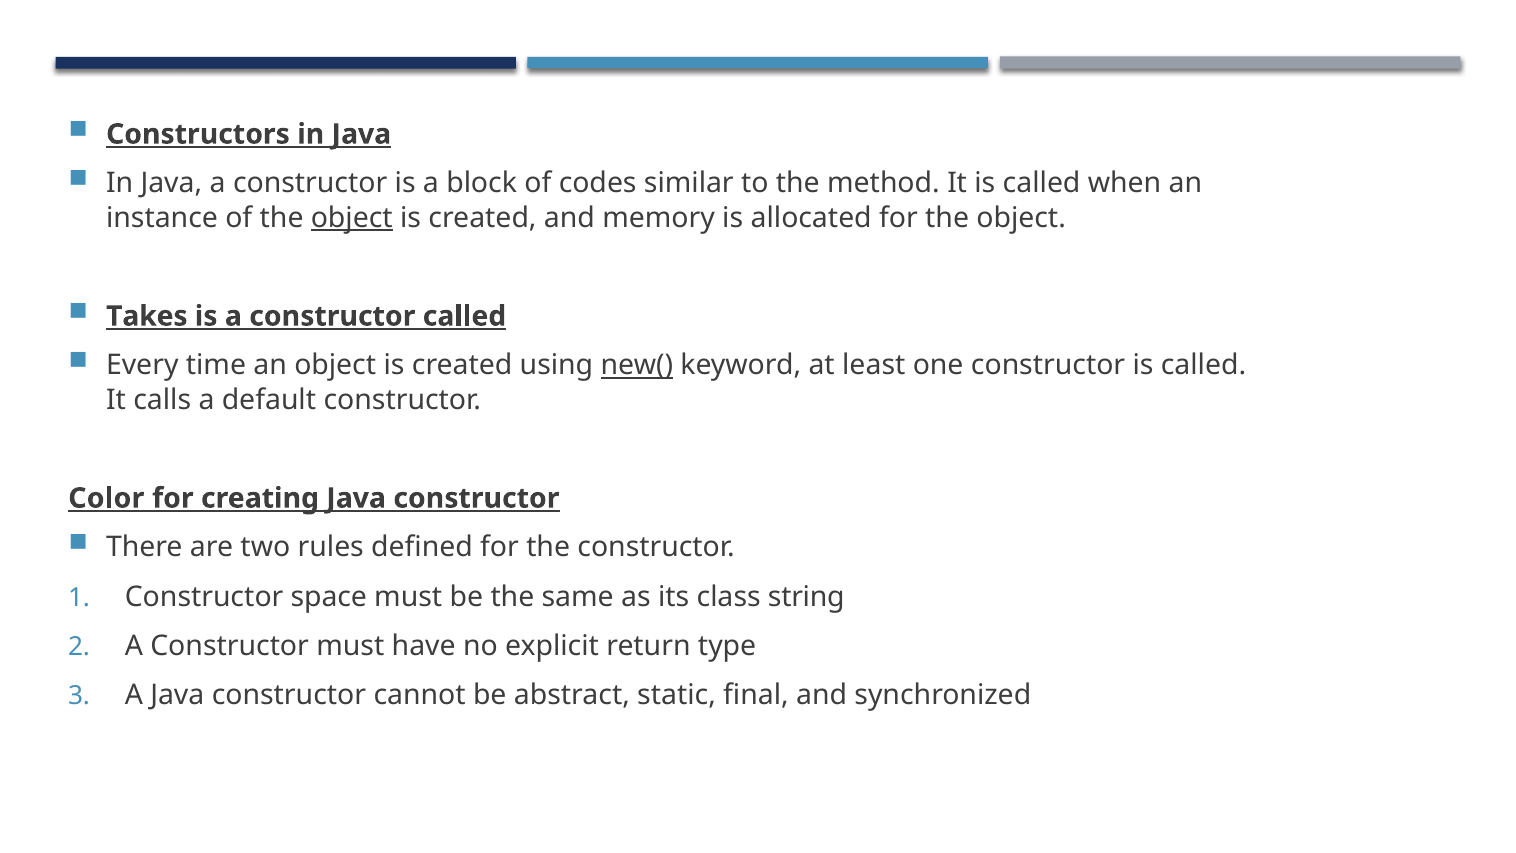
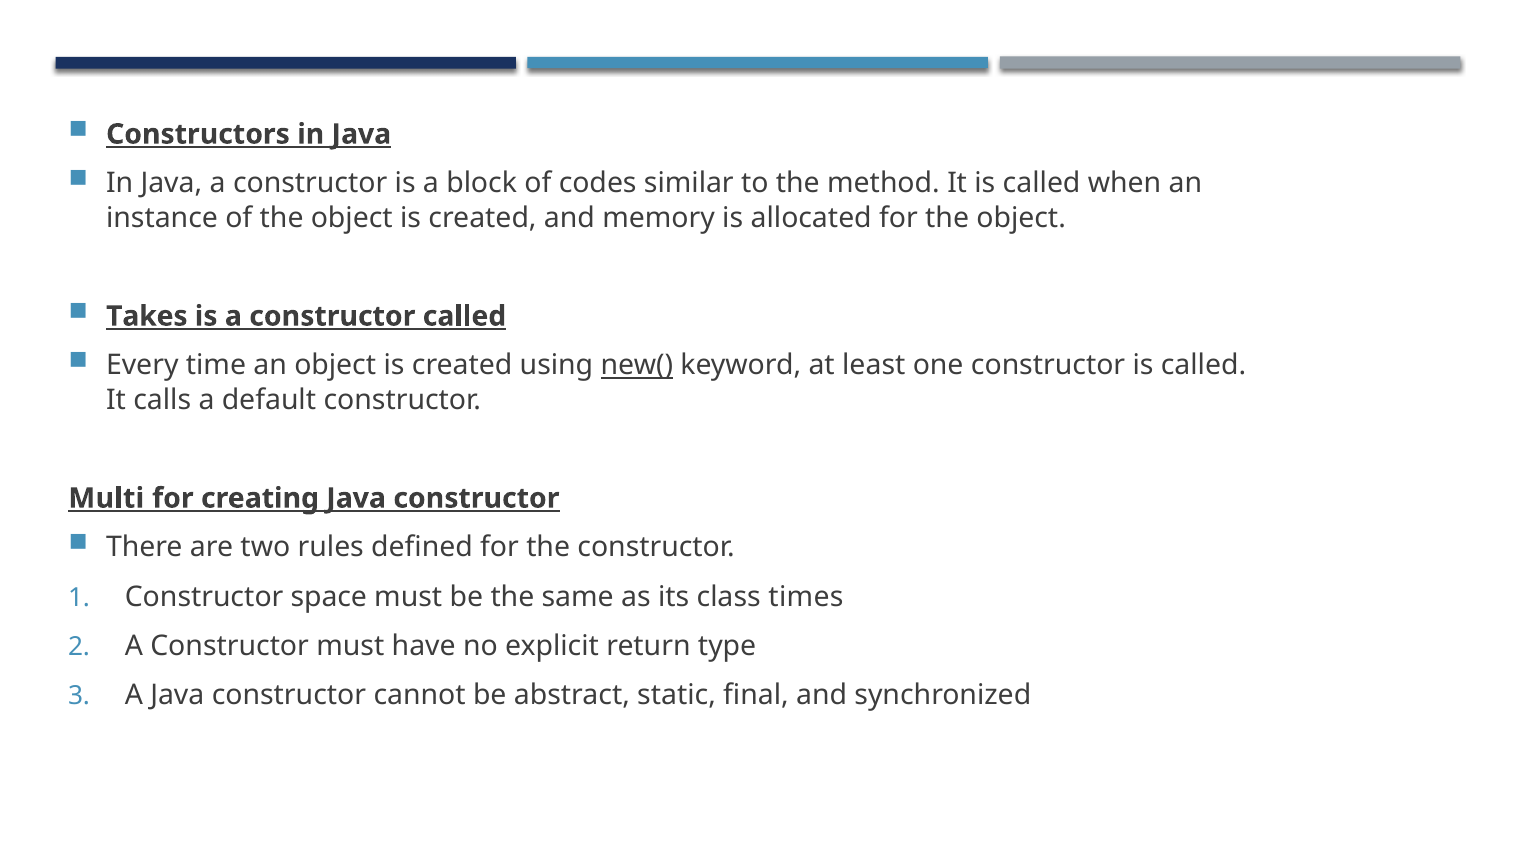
object at (352, 218) underline: present -> none
Color: Color -> Multi
string: string -> times
